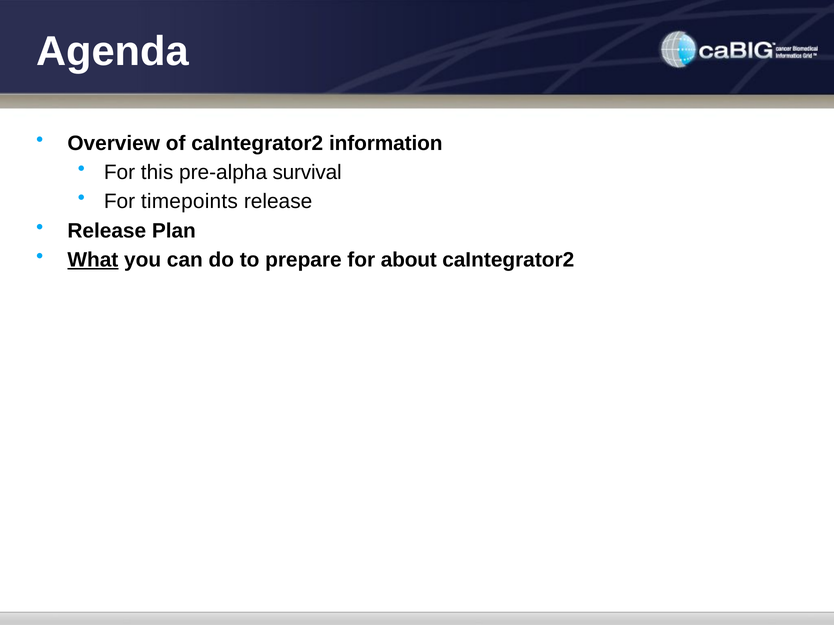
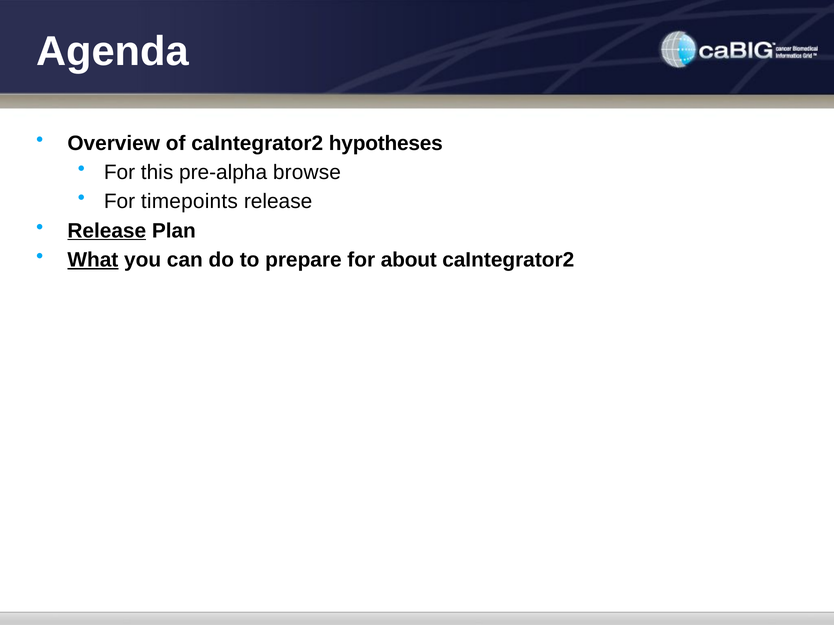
information: information -> hypotheses
survival: survival -> browse
Release at (107, 231) underline: none -> present
